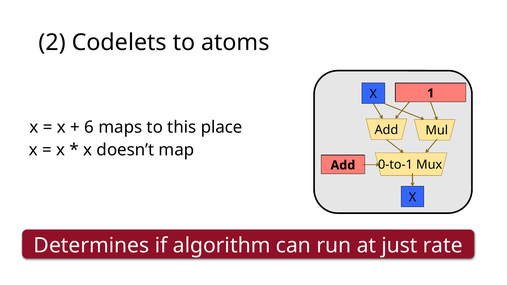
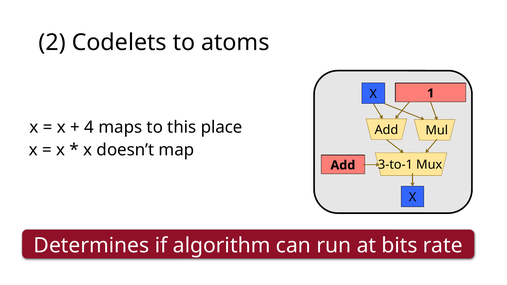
6: 6 -> 4
0-to-1: 0-to-1 -> 3-to-1
just: just -> bits
